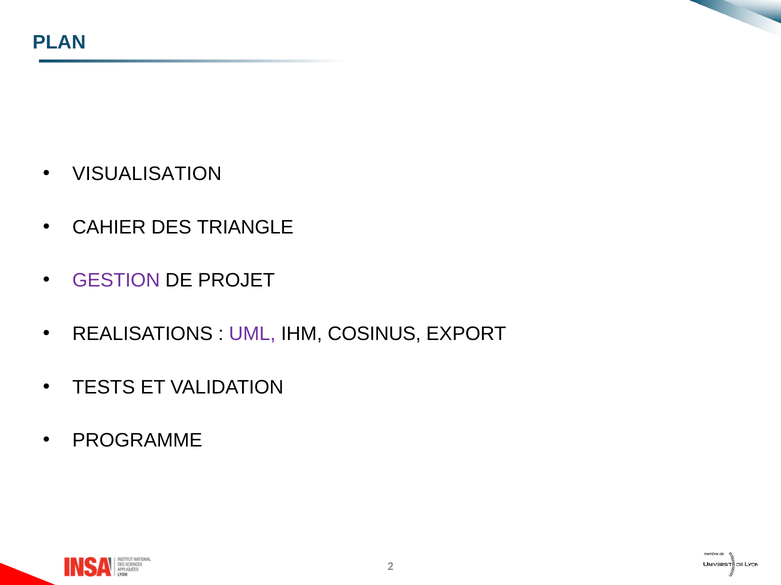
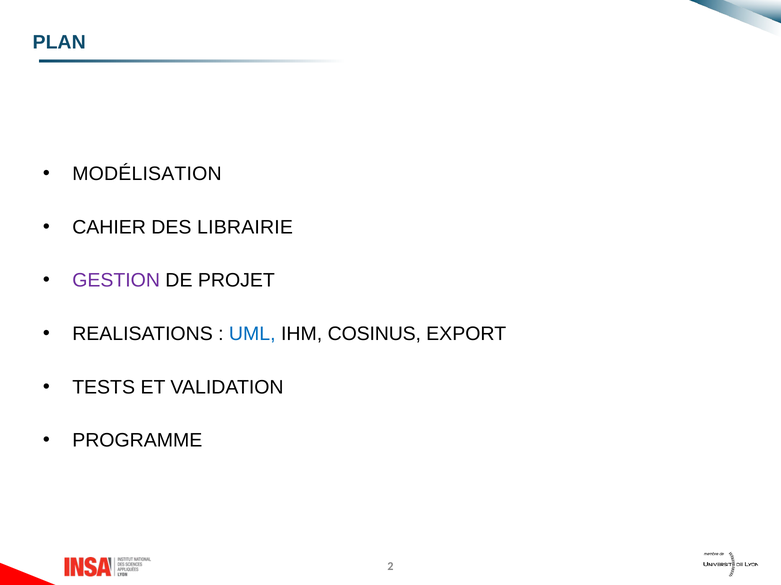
VISUALISATION: VISUALISATION -> MODÉLISATION
TRIANGLE: TRIANGLE -> LIBRAIRIE
UML colour: purple -> blue
